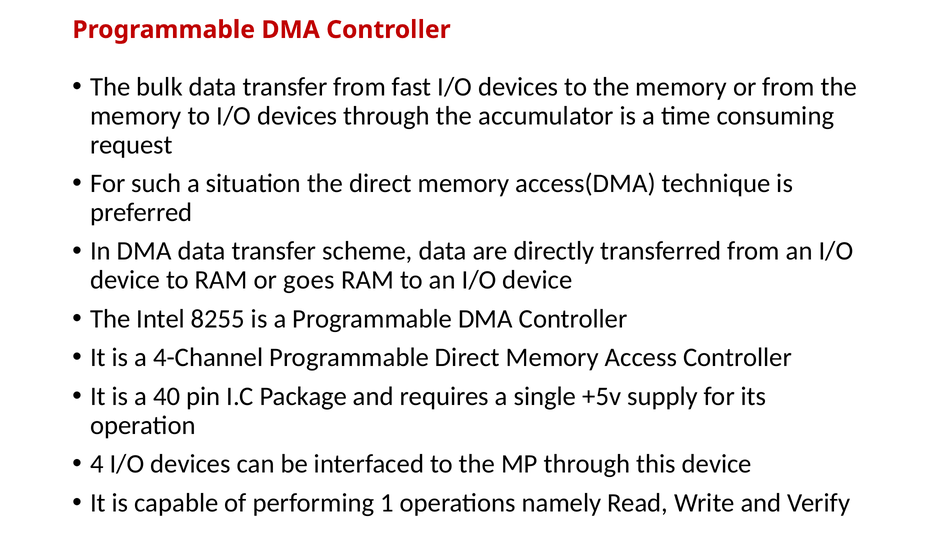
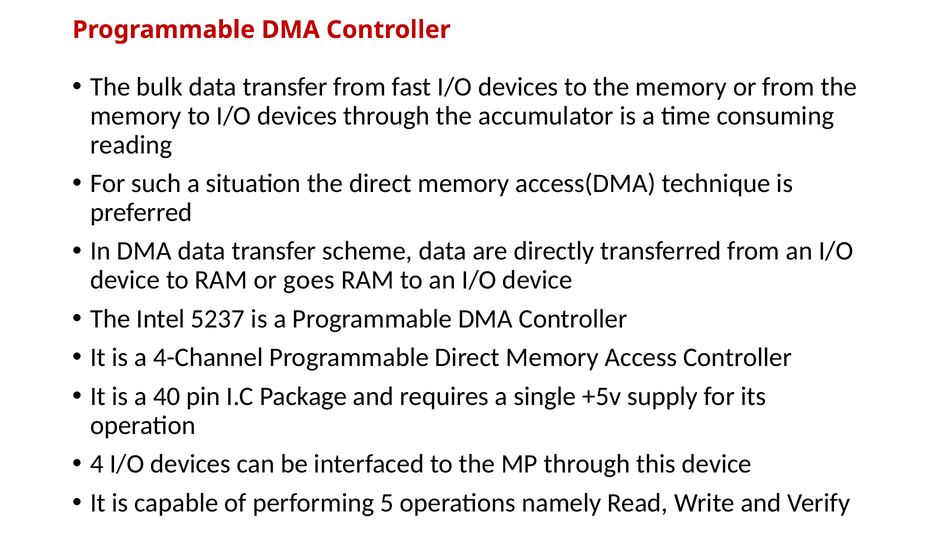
request: request -> reading
8255: 8255 -> 5237
1: 1 -> 5
